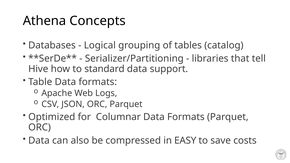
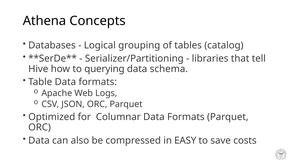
standard: standard -> querying
support: support -> schema
